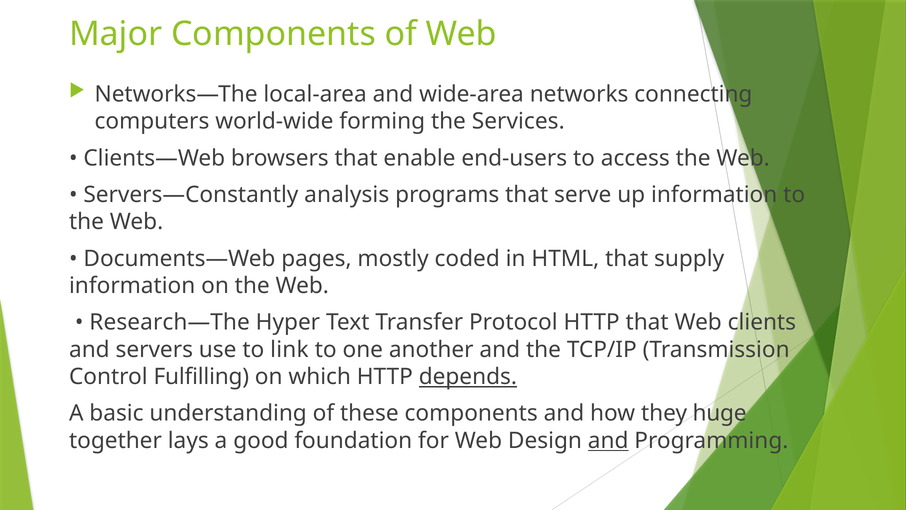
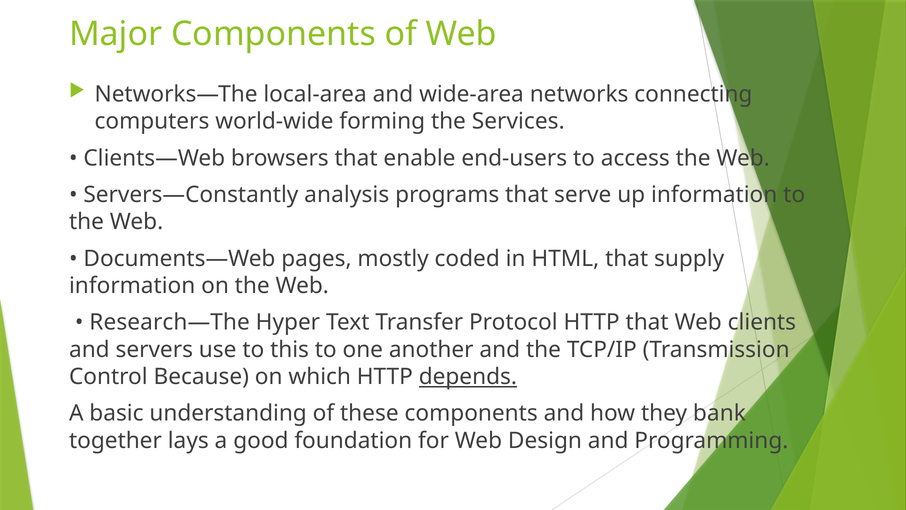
link: link -> this
Fulfilling: Fulfilling -> Because
huge: huge -> bank
and at (608, 440) underline: present -> none
